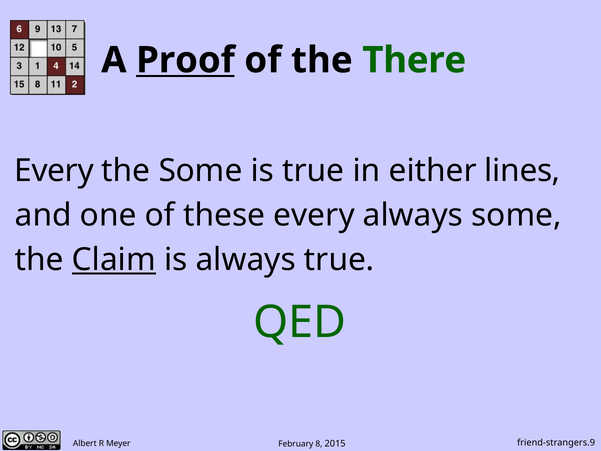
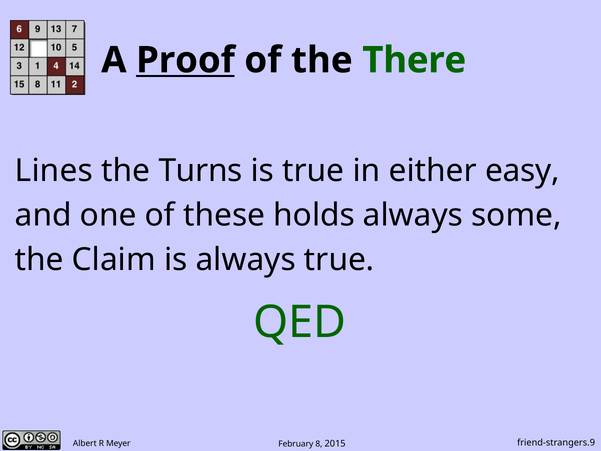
Every at (54, 171): Every -> Lines
the Some: Some -> Turns
lines: lines -> easy
these every: every -> holds
Claim underline: present -> none
